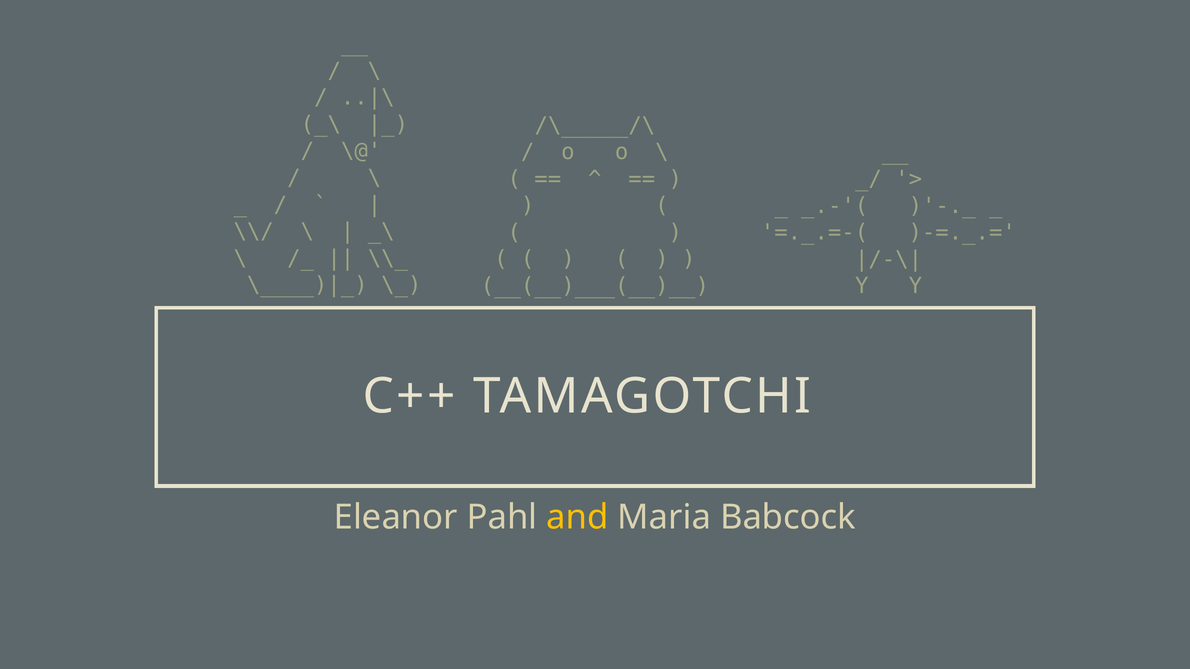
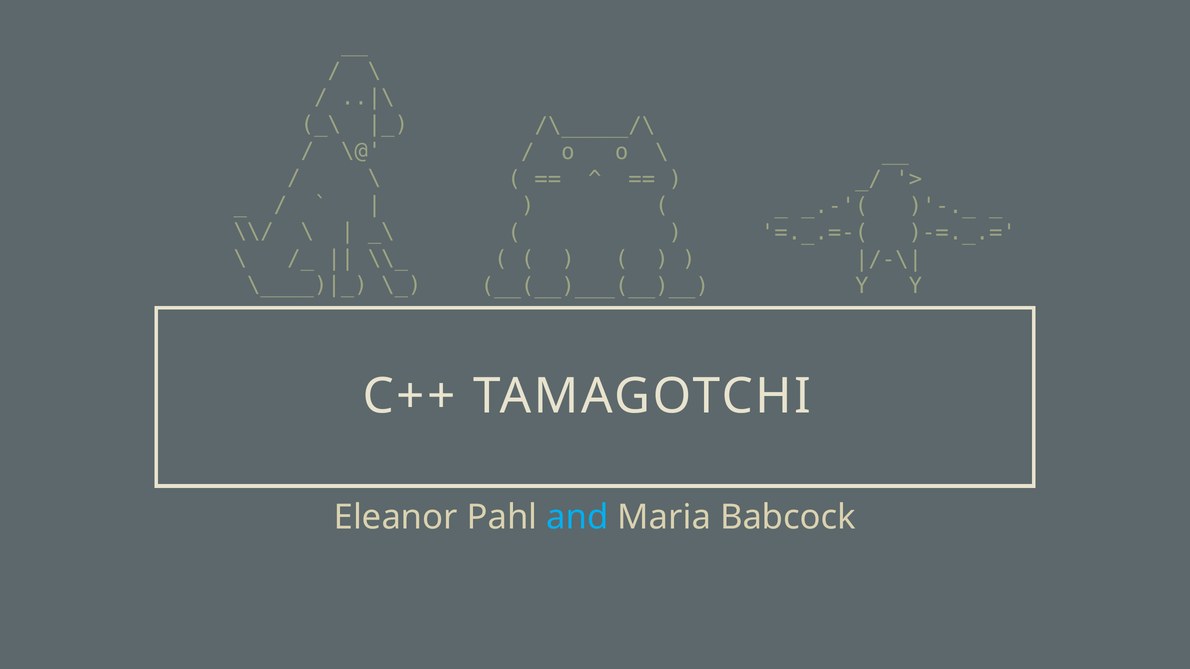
and colour: yellow -> light blue
